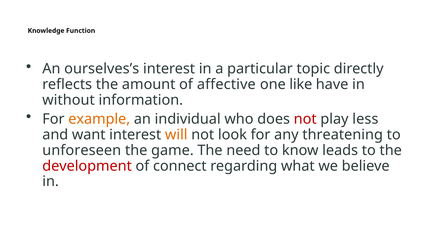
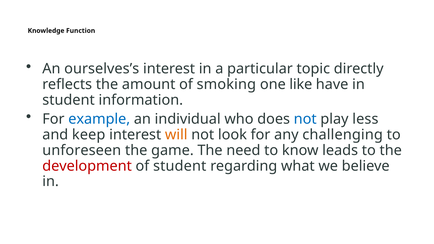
affective: affective -> smoking
without at (69, 100): without -> student
example colour: orange -> blue
not at (305, 119) colour: red -> blue
want: want -> keep
threatening: threatening -> challenging
of connect: connect -> student
